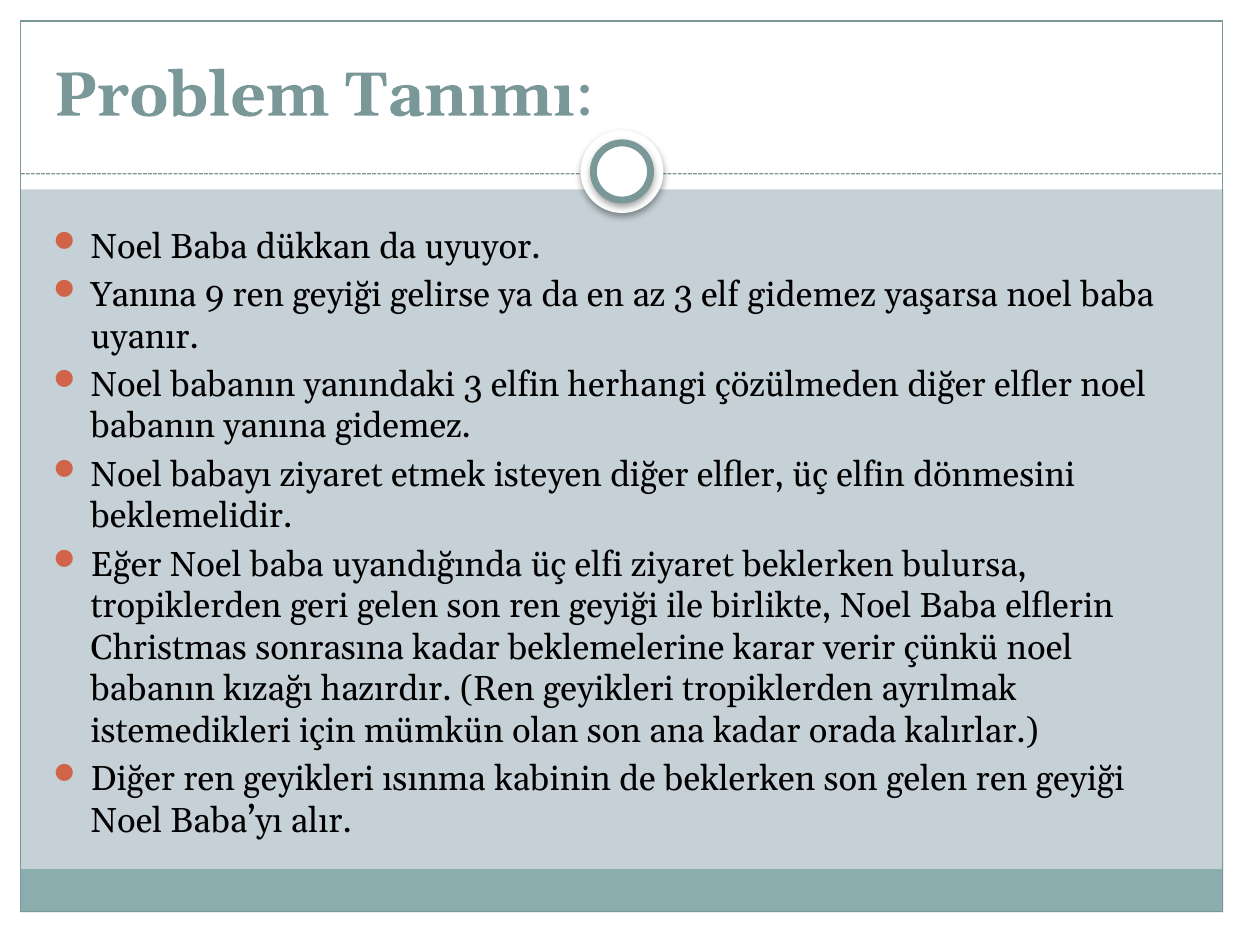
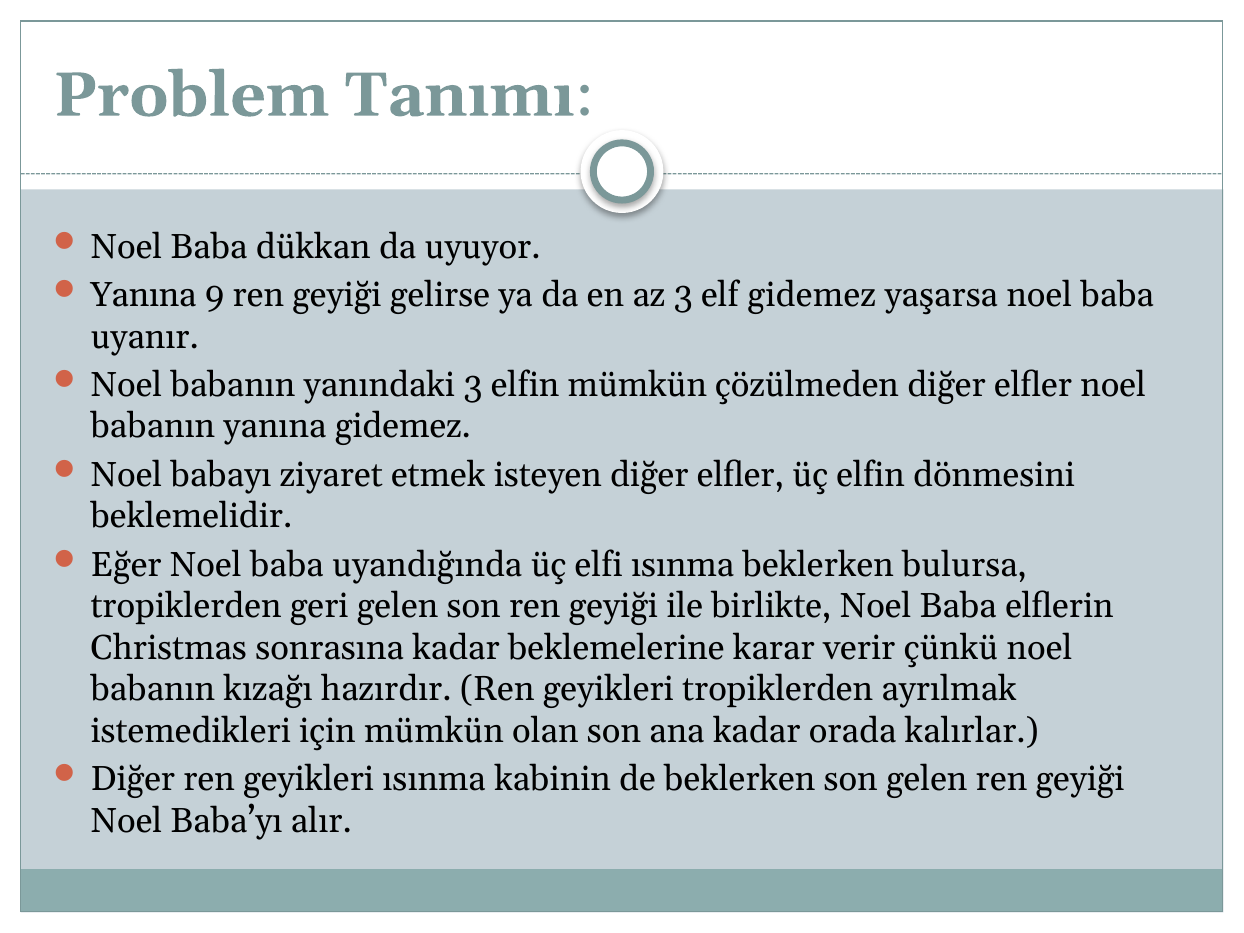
elfin herhangi: herhangi -> mümkün
elfi ziyaret: ziyaret -> ısınma
